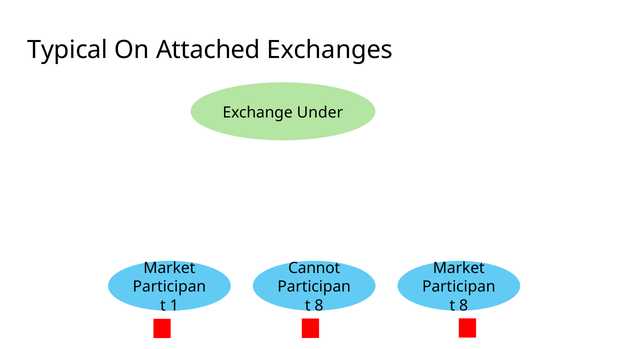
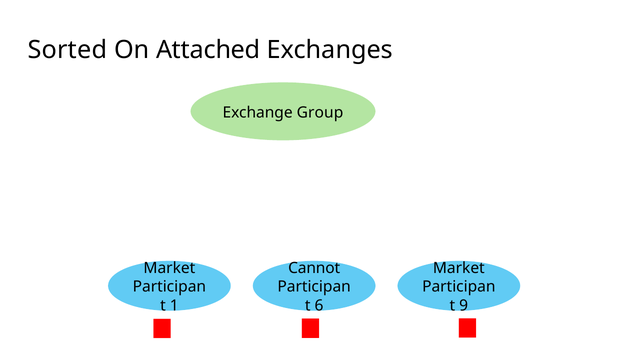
Typical: Typical -> Sorted
Under: Under -> Group
8 at (319, 306): 8 -> 6
8 at (464, 306): 8 -> 9
